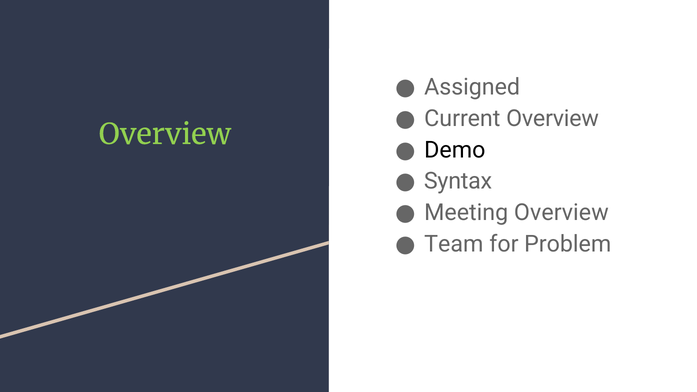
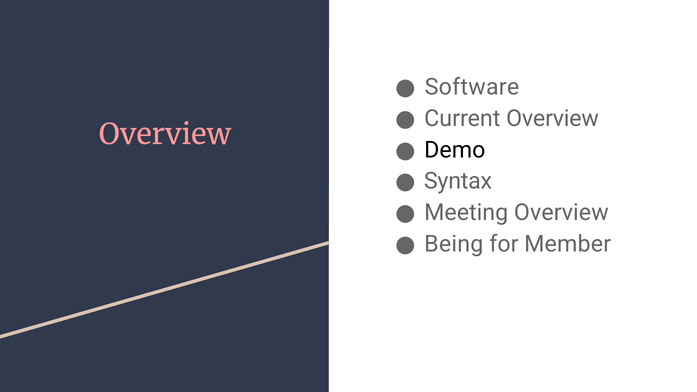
Assigned: Assigned -> Software
Overview at (165, 135) colour: light green -> pink
Team: Team -> Being
Problem: Problem -> Member
